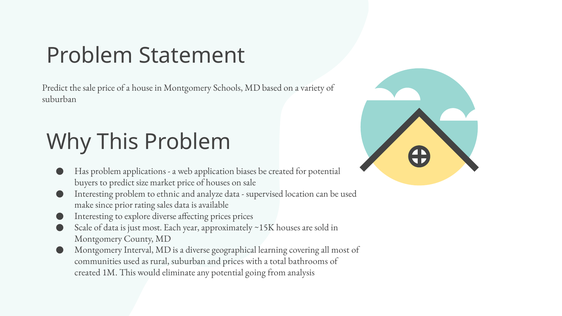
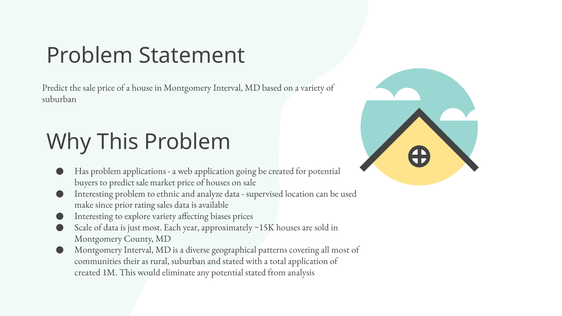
in Montgomery Schools: Schools -> Interval
biases: biases -> going
predict size: size -> sale
explore diverse: diverse -> variety
affecting prices: prices -> biases
learning: learning -> patterns
communities used: used -> their
and prices: prices -> stated
total bathrooms: bathrooms -> application
potential going: going -> stated
